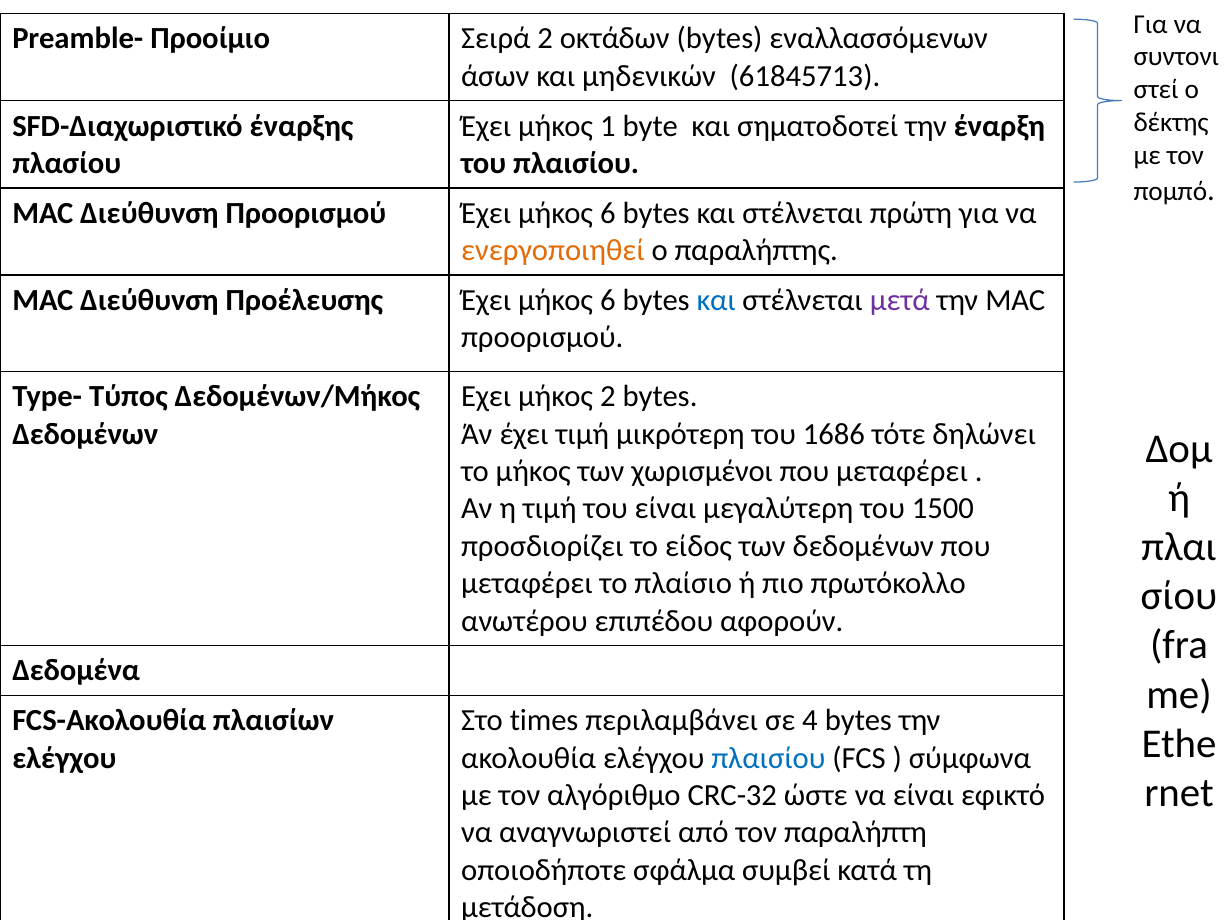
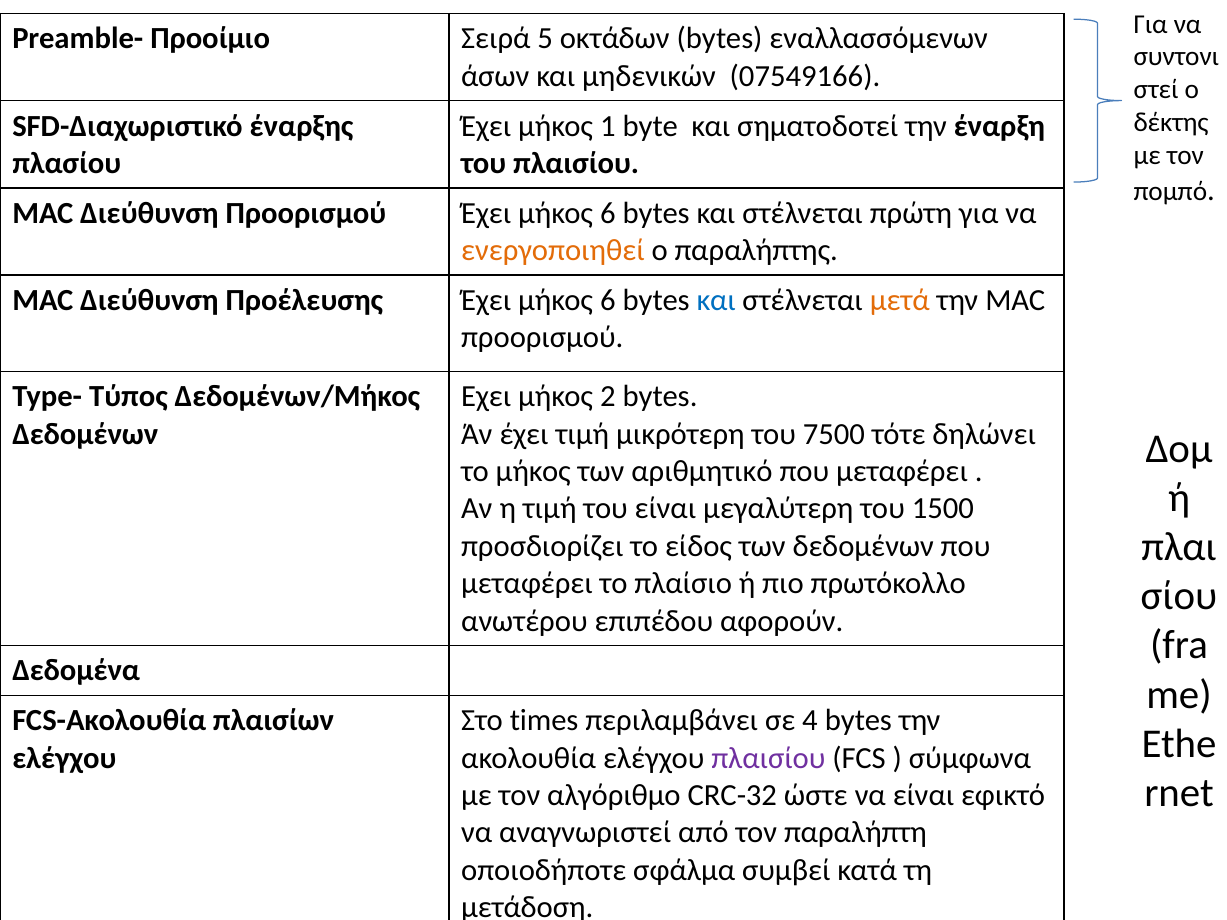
Σειρά 2: 2 -> 5
61845713: 61845713 -> 07549166
μετά colour: purple -> orange
1686: 1686 -> 7500
χωρισμένοι: χωρισμένοι -> αριθμητικό
πλαισίου at (768, 758) colour: blue -> purple
